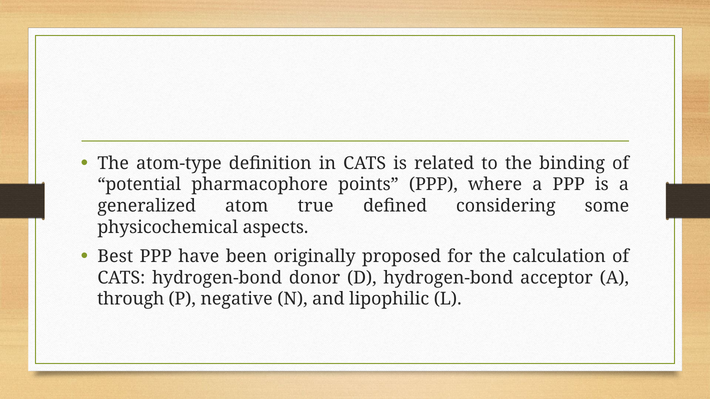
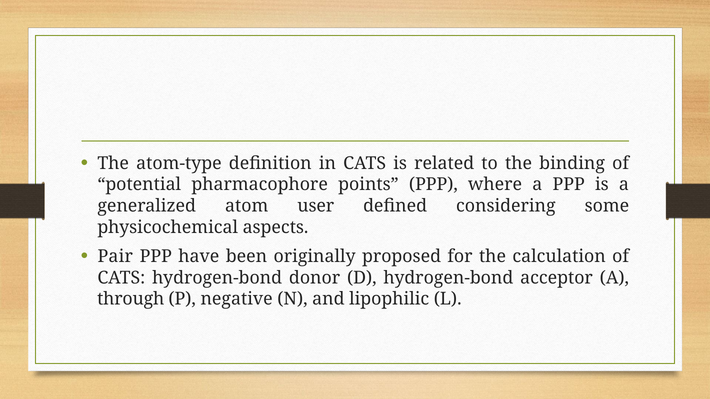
true: true -> user
Best: Best -> Pair
